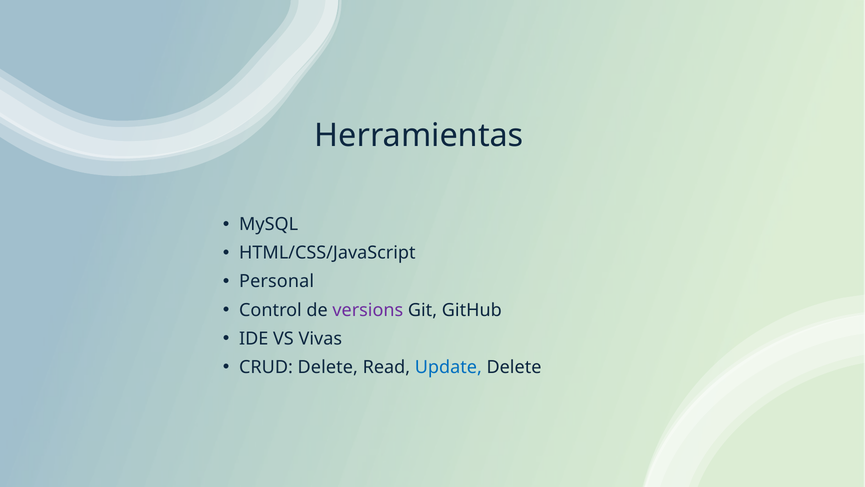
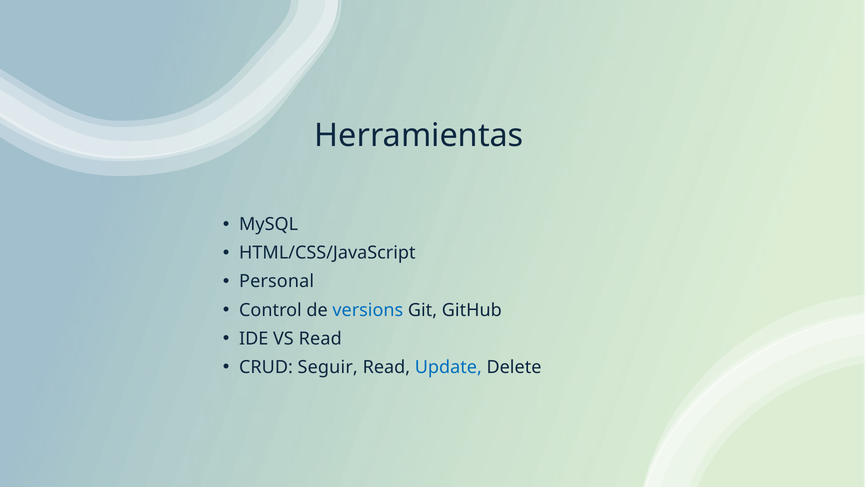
versions colour: purple -> blue
VS Vivas: Vivas -> Read
CRUD Delete: Delete -> Seguir
